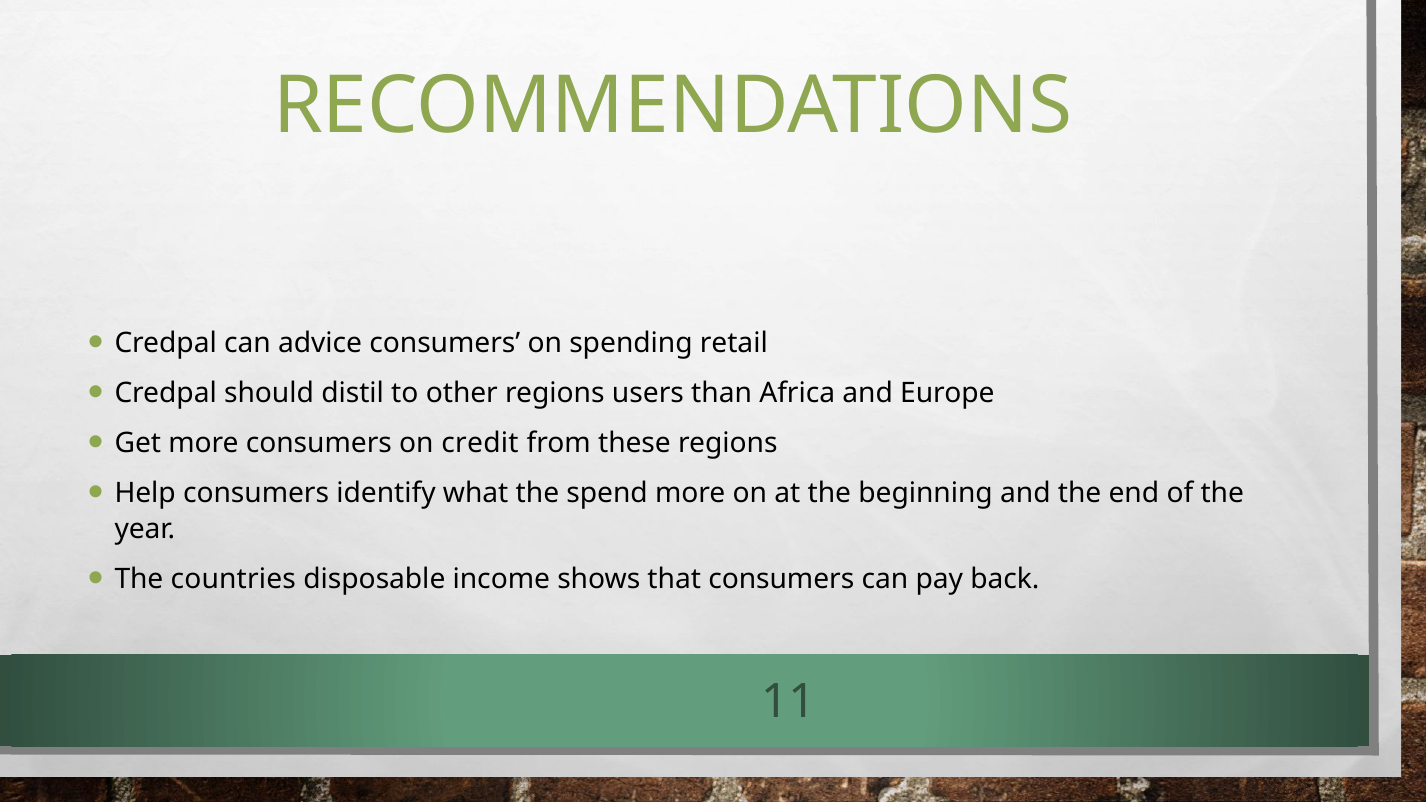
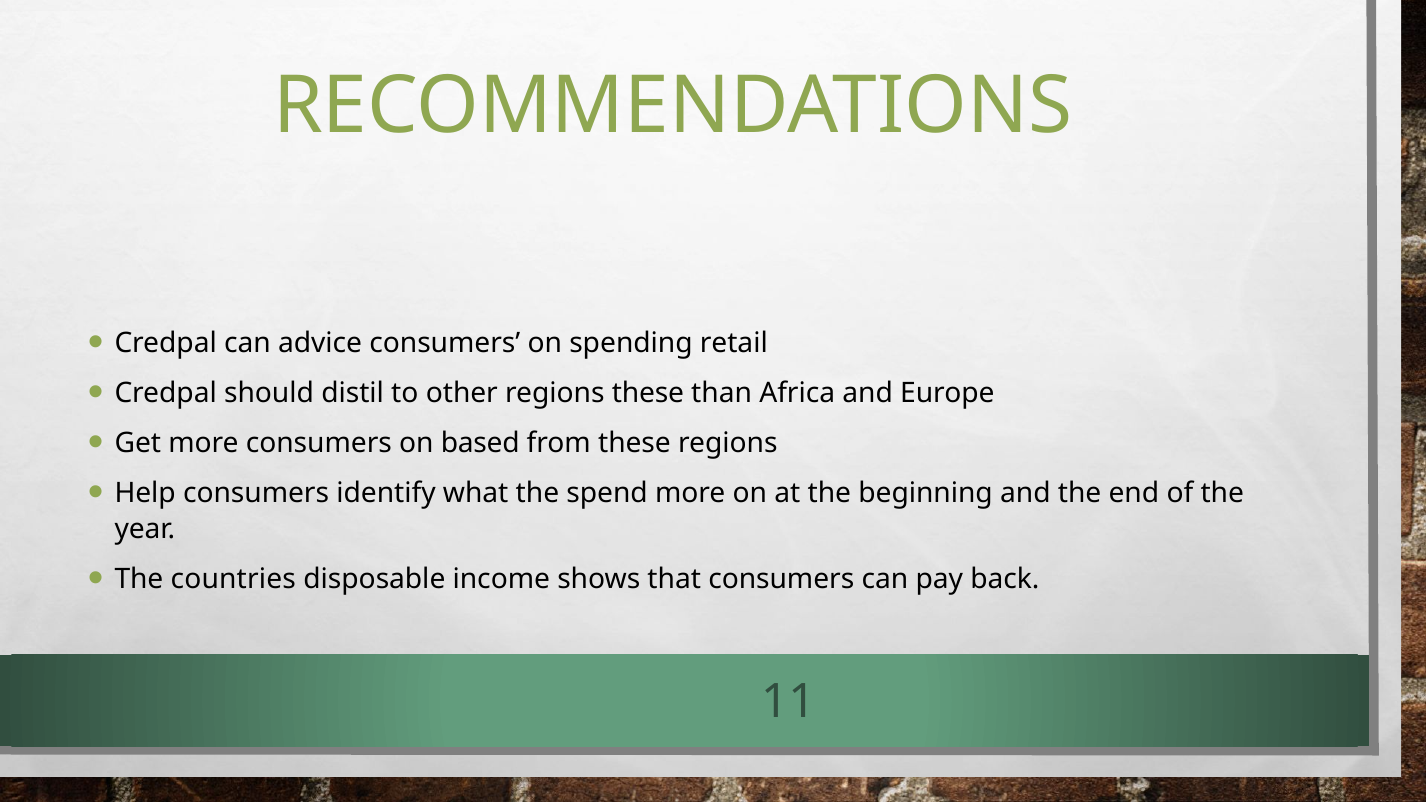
regions users: users -> these
credit: credit -> based
